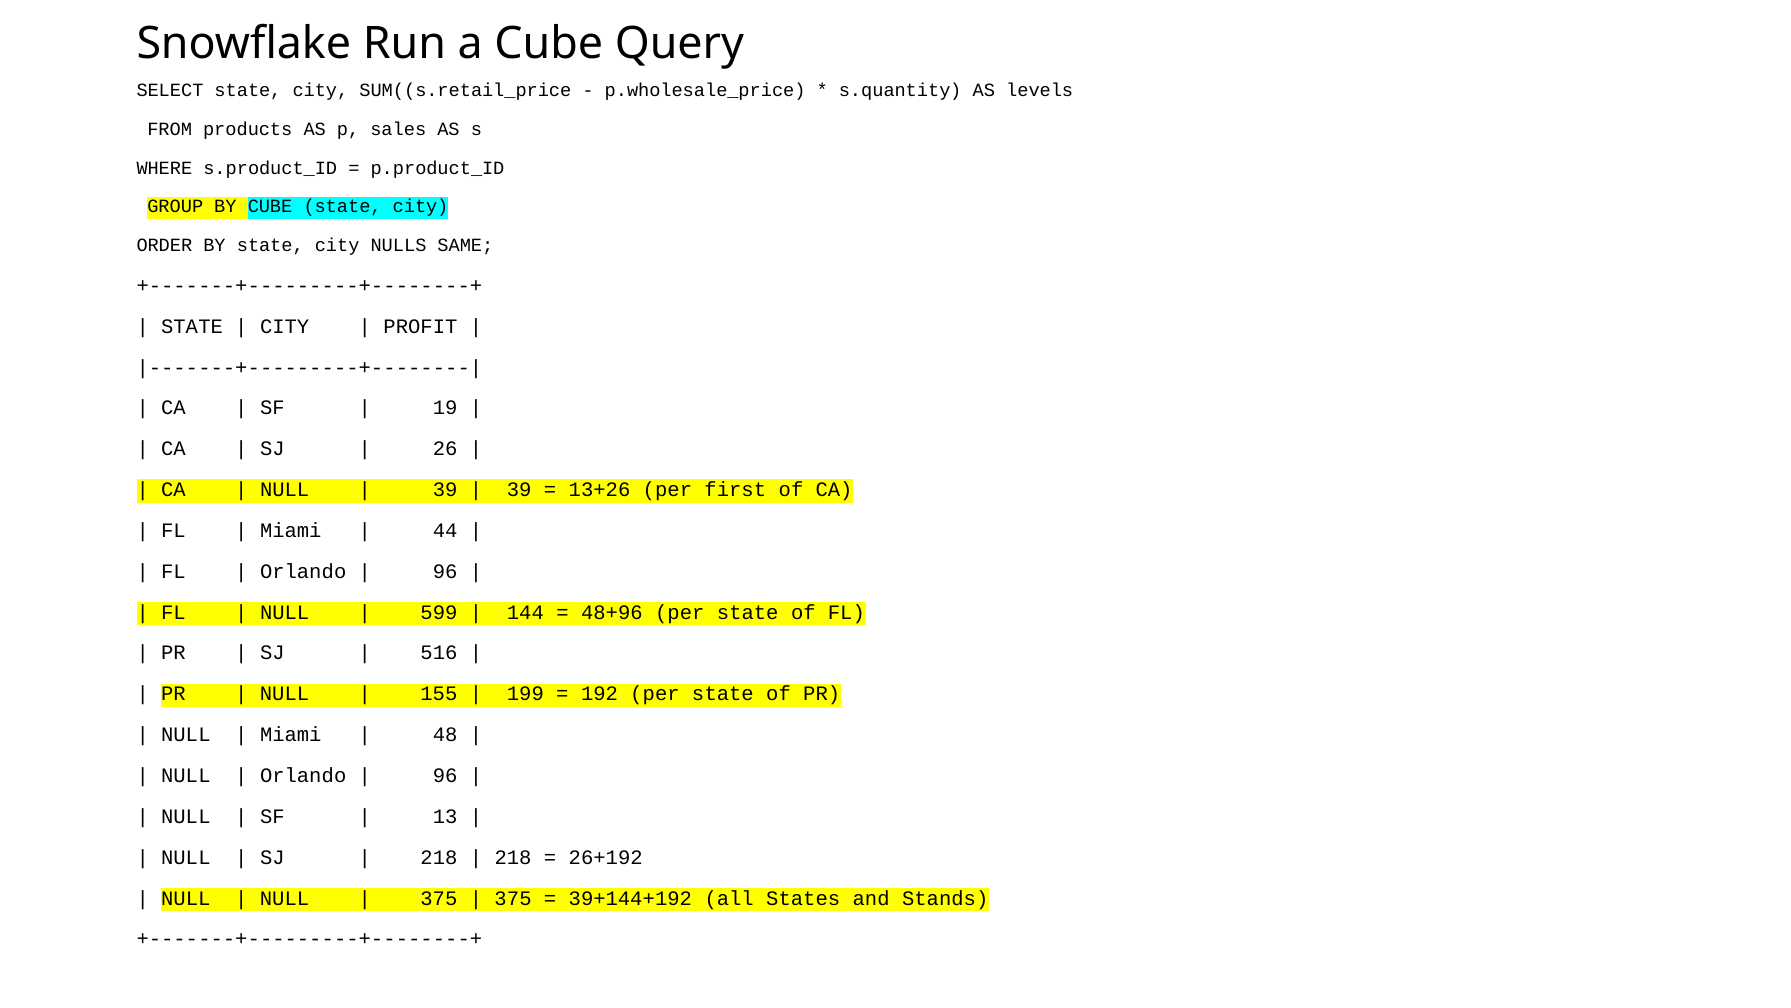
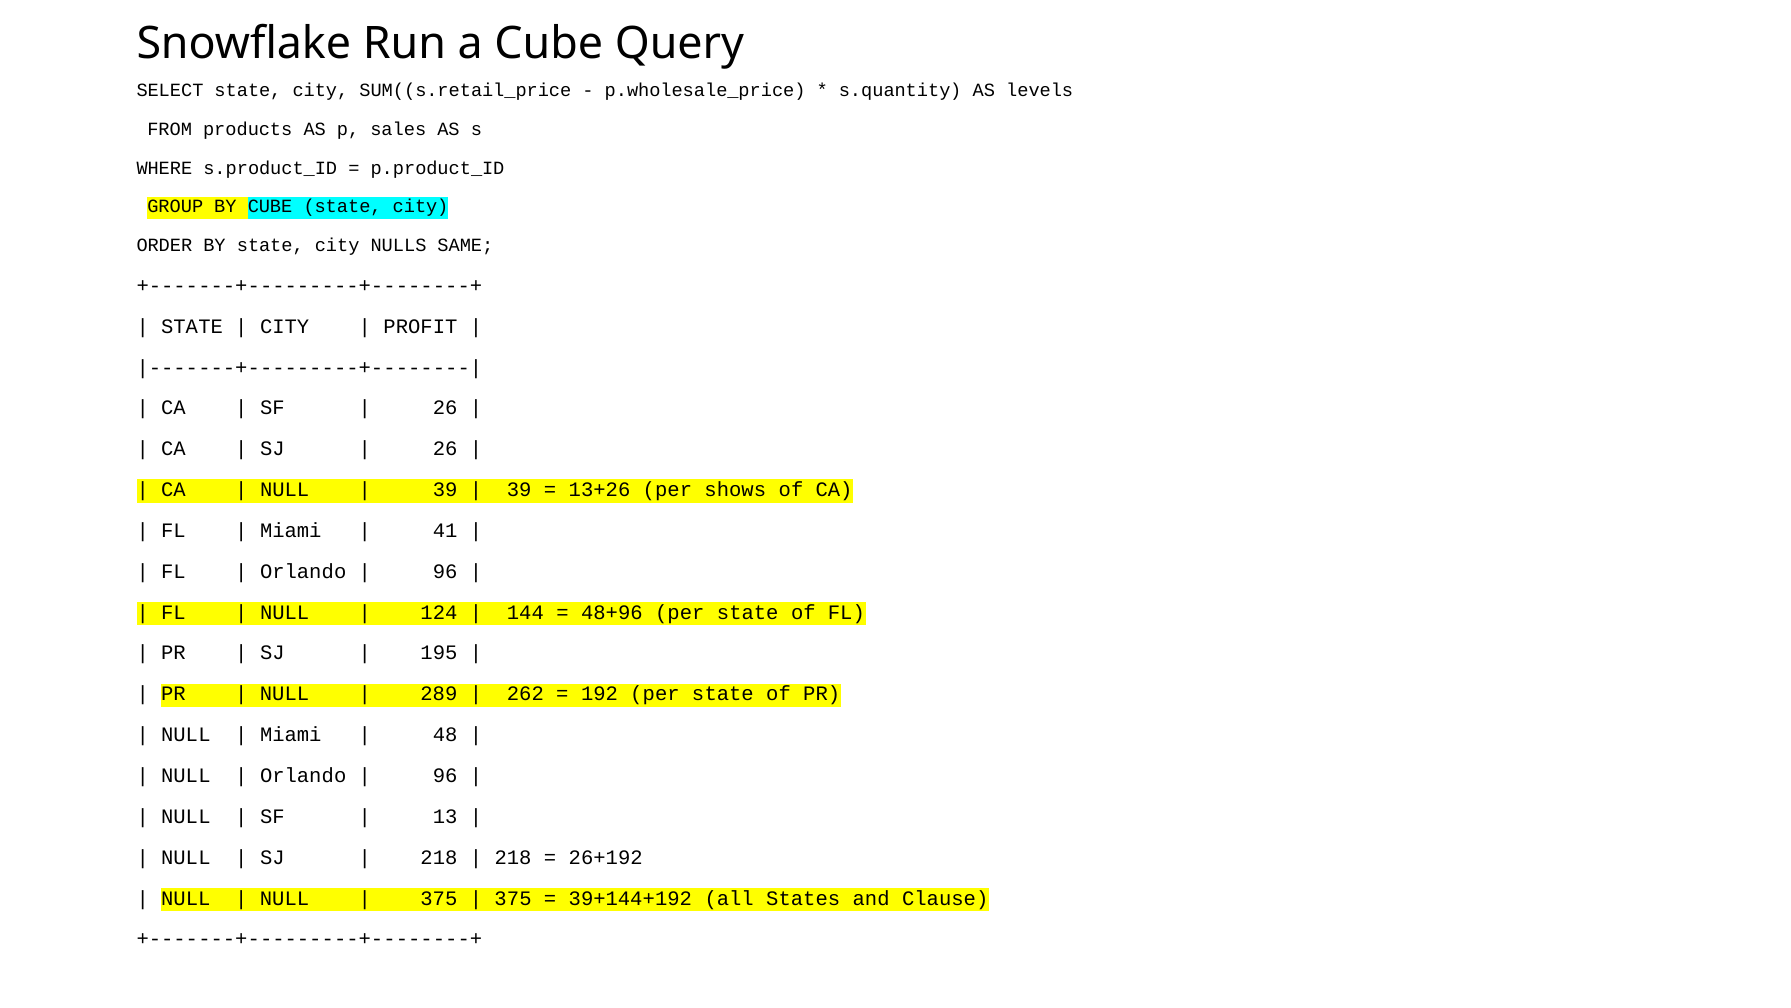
19 at (445, 408): 19 -> 26
first: first -> shows
44: 44 -> 41
599: 599 -> 124
516: 516 -> 195
155: 155 -> 289
199: 199 -> 262
Stands: Stands -> Clause
